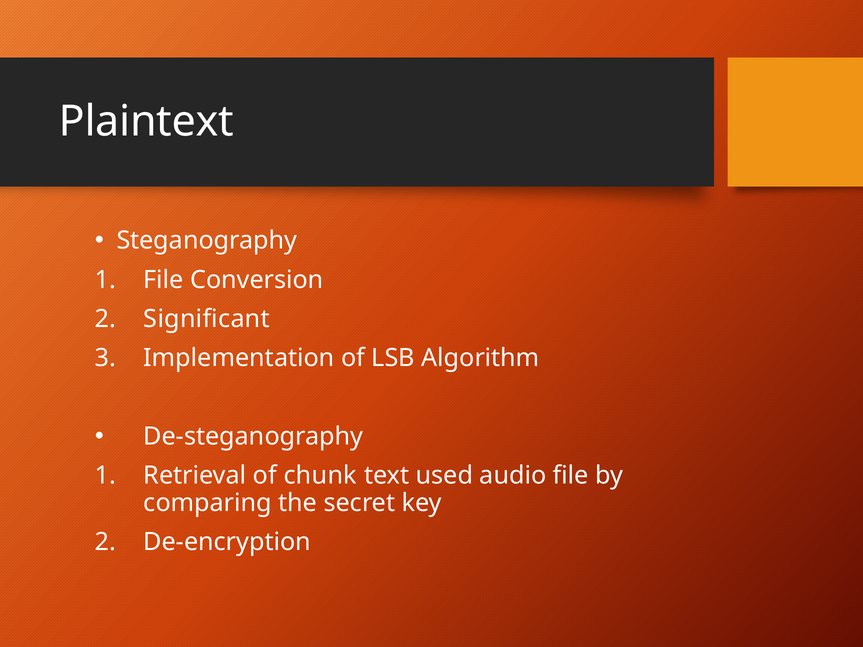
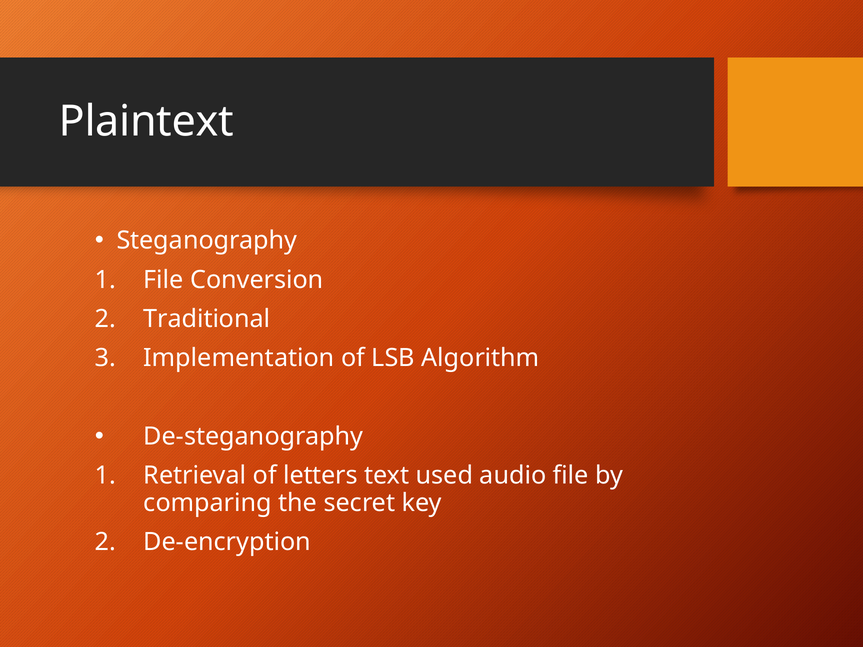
Significant: Significant -> Traditional
chunk: chunk -> letters
